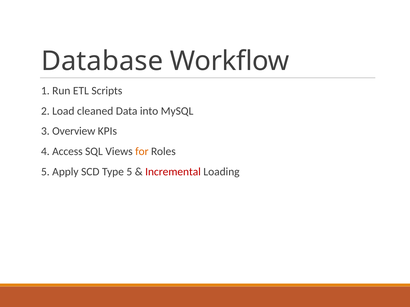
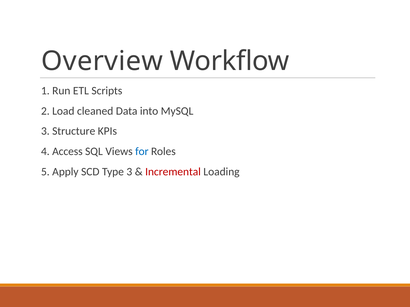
Database: Database -> Overview
Overview: Overview -> Structure
for colour: orange -> blue
Type 5: 5 -> 3
